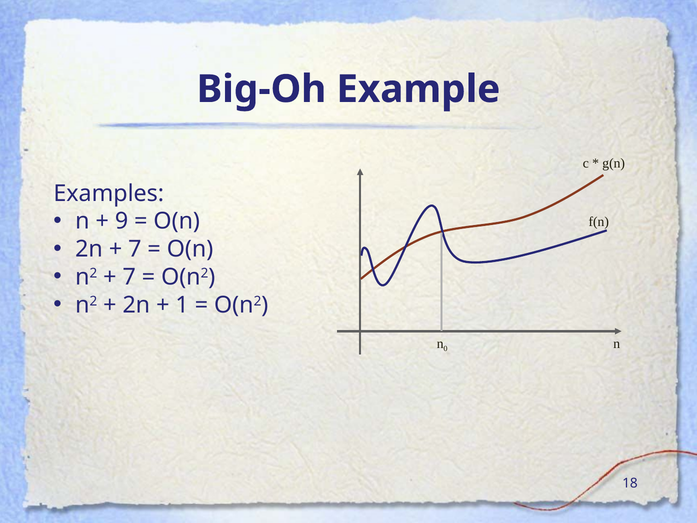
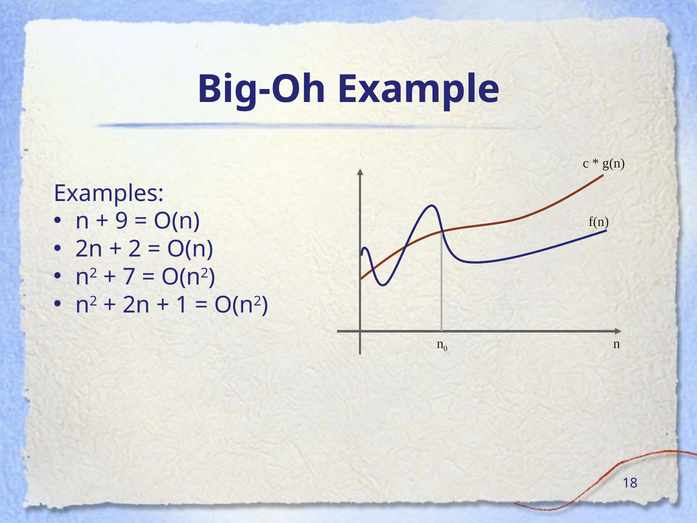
7 at (135, 249): 7 -> 2
